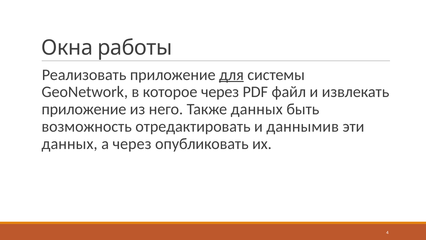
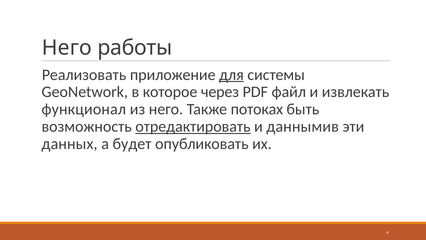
Окна at (67, 48): Окна -> Него
приложение at (84, 109): приложение -> функционал
Также данных: данных -> потоках
отредактировать underline: none -> present
а через: через -> будет
